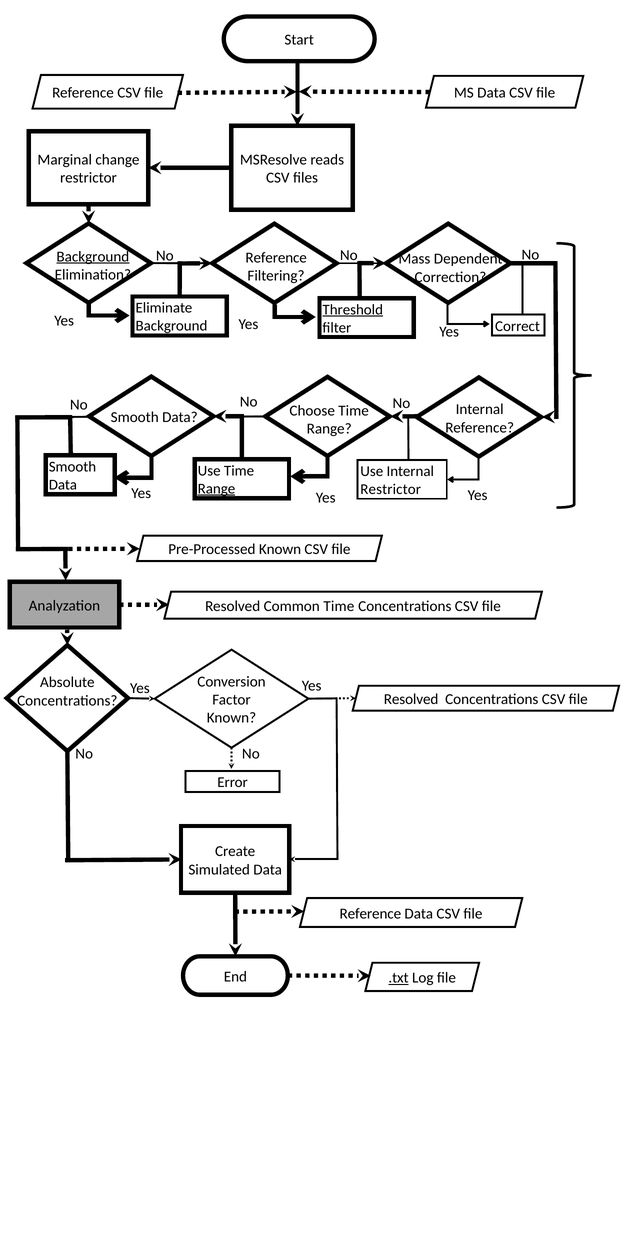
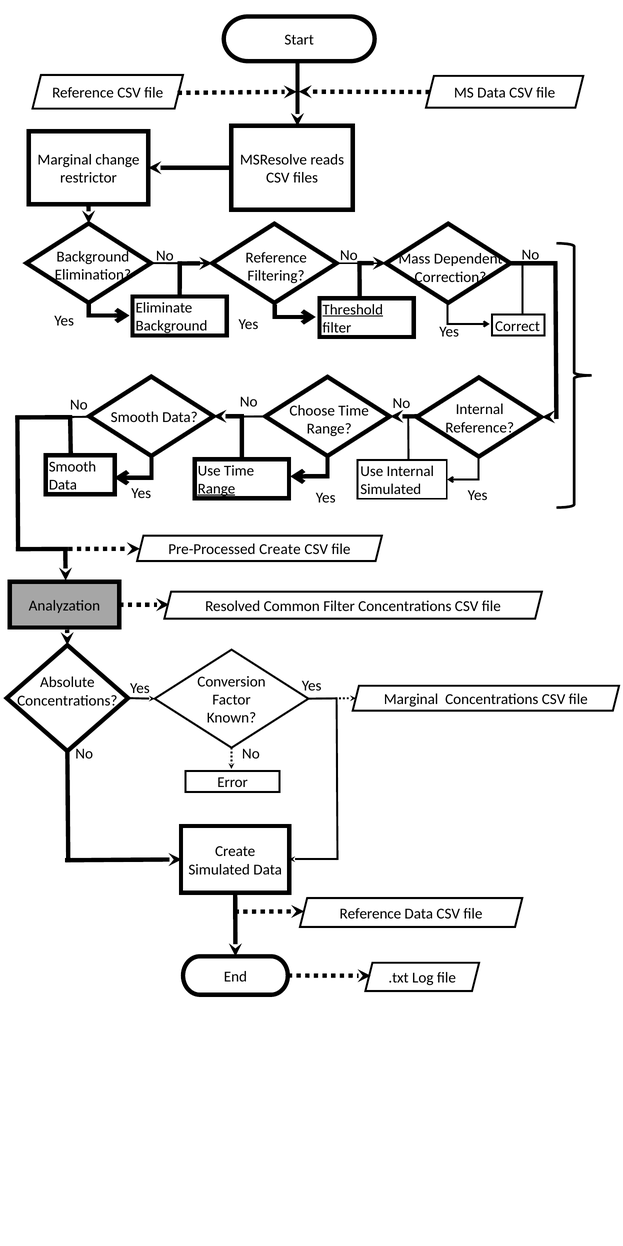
Background at (93, 257) underline: present -> none
Restrictor at (391, 489): Restrictor -> Simulated
Pre-Processed Known: Known -> Create
Common Time: Time -> Filter
Resolved at (411, 699): Resolved -> Marginal
.txt underline: present -> none
